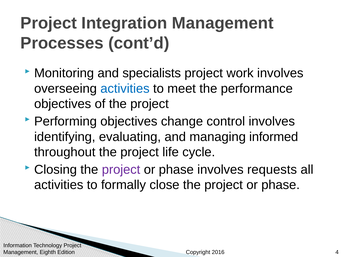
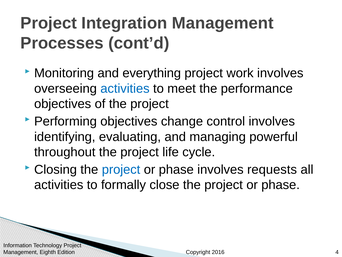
specialists: specialists -> everything
informed: informed -> powerful
project at (121, 169) colour: purple -> blue
